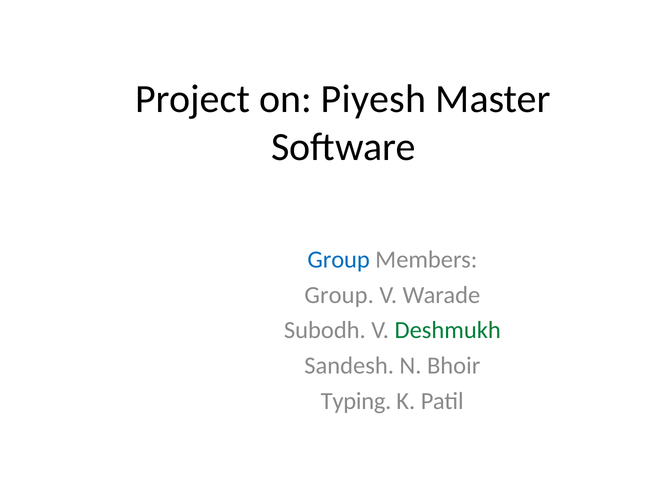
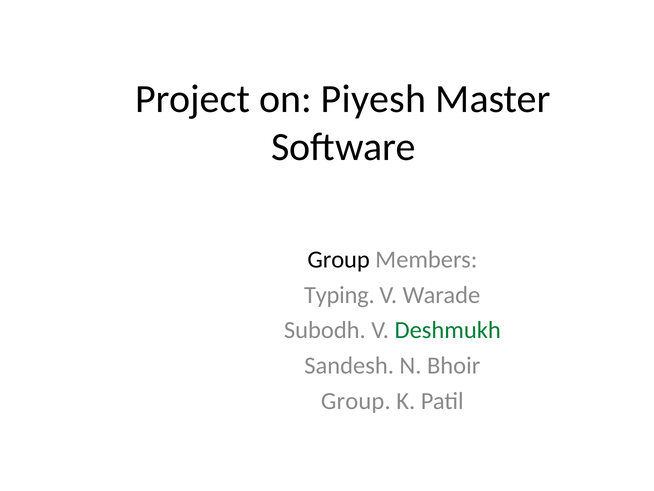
Group at (339, 260) colour: blue -> black
Group at (339, 295): Group -> Typing
Typing at (356, 401): Typing -> Group
